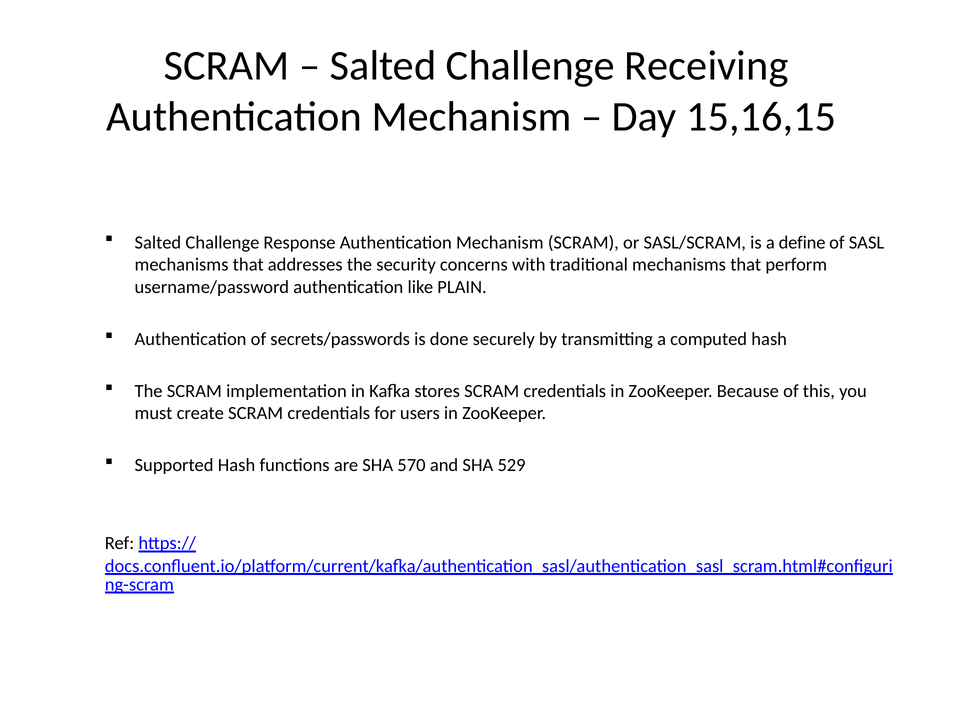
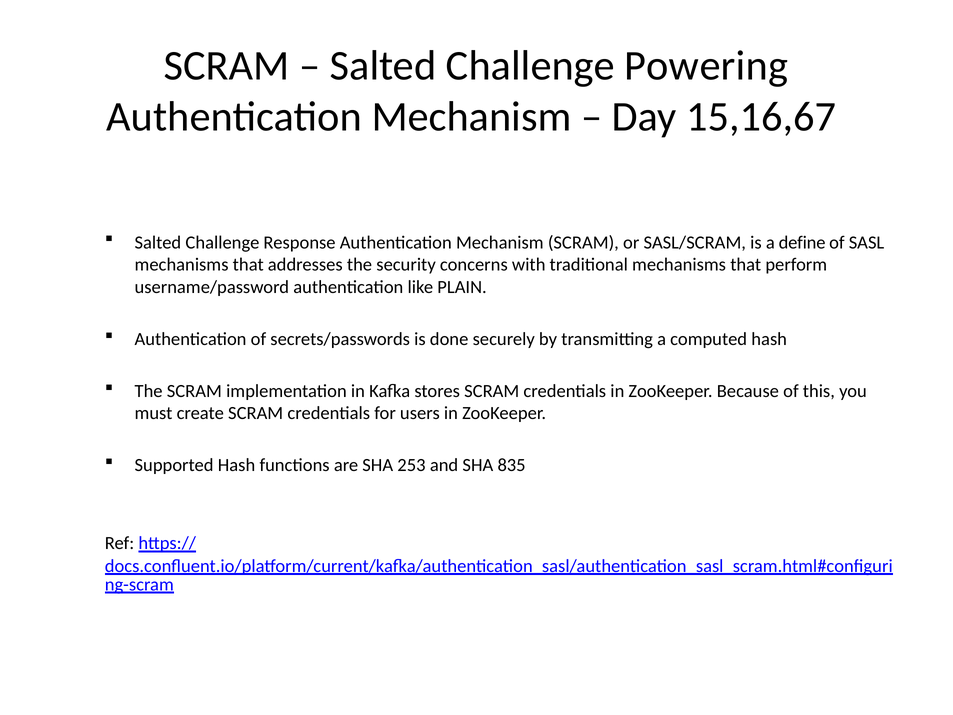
Receiving: Receiving -> Powering
15,16,15: 15,16,15 -> 15,16,67
570: 570 -> 253
529: 529 -> 835
